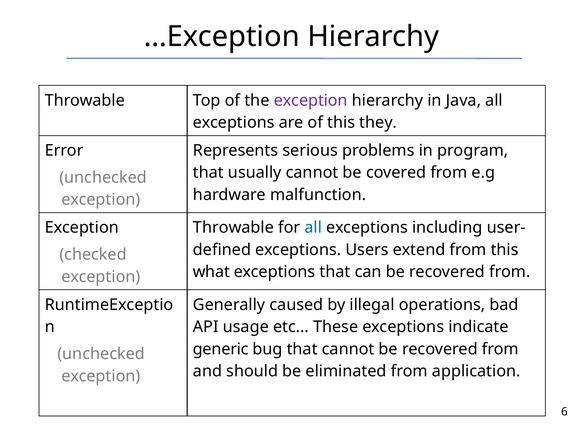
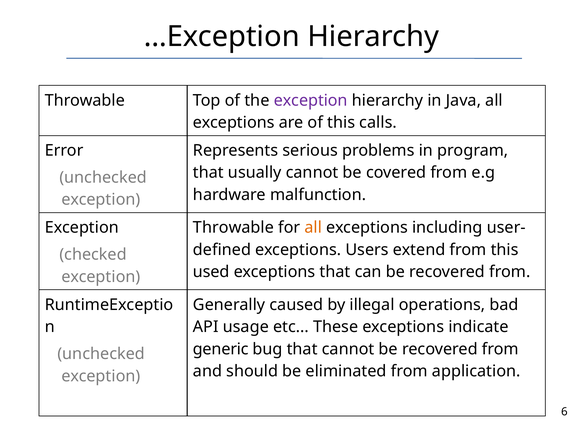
they: they -> calls
all at (313, 228) colour: blue -> orange
what: what -> used
